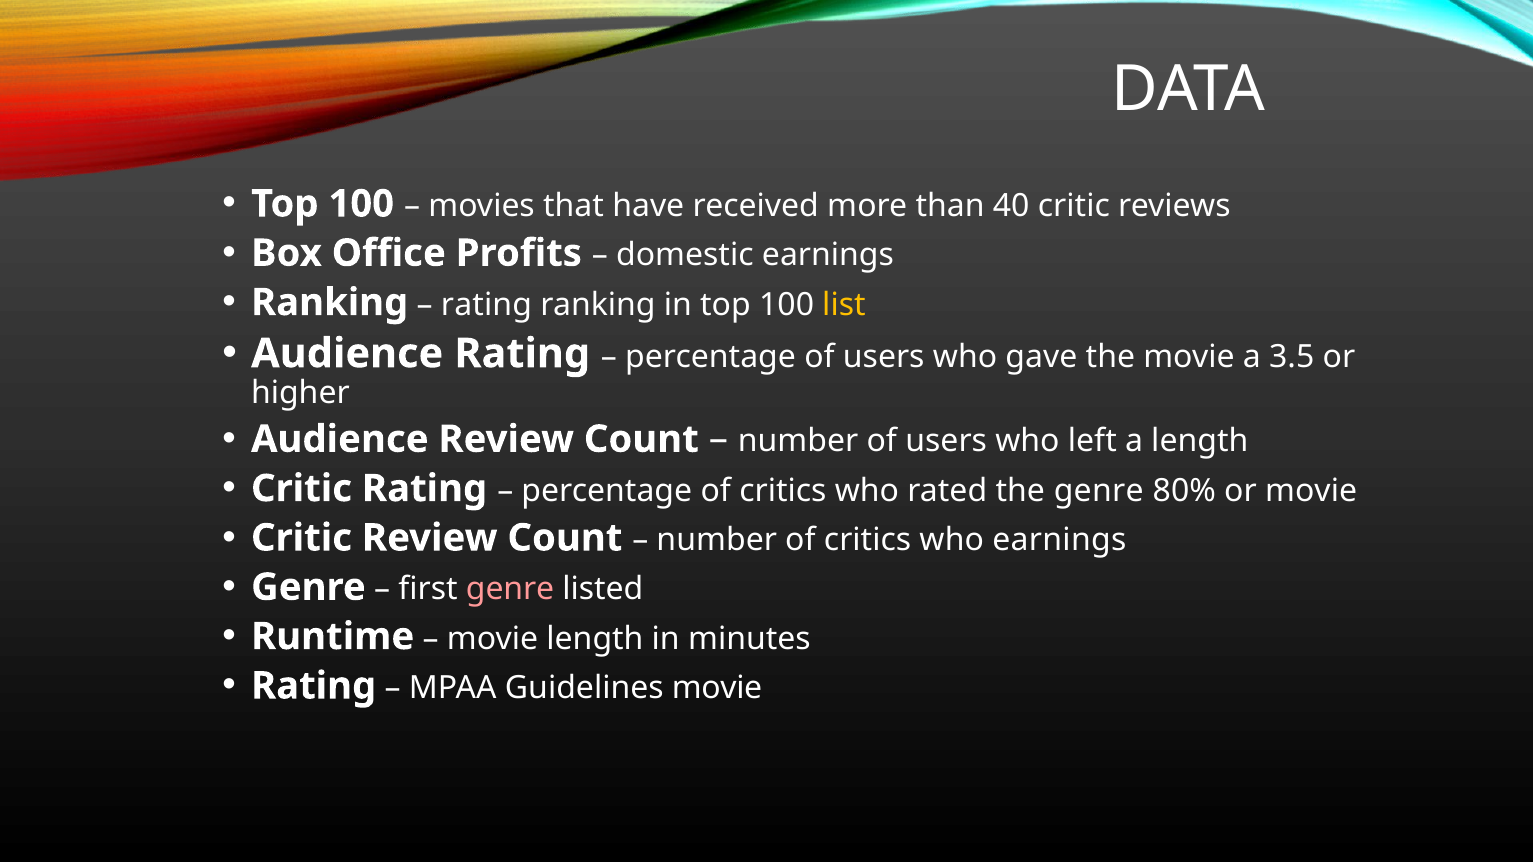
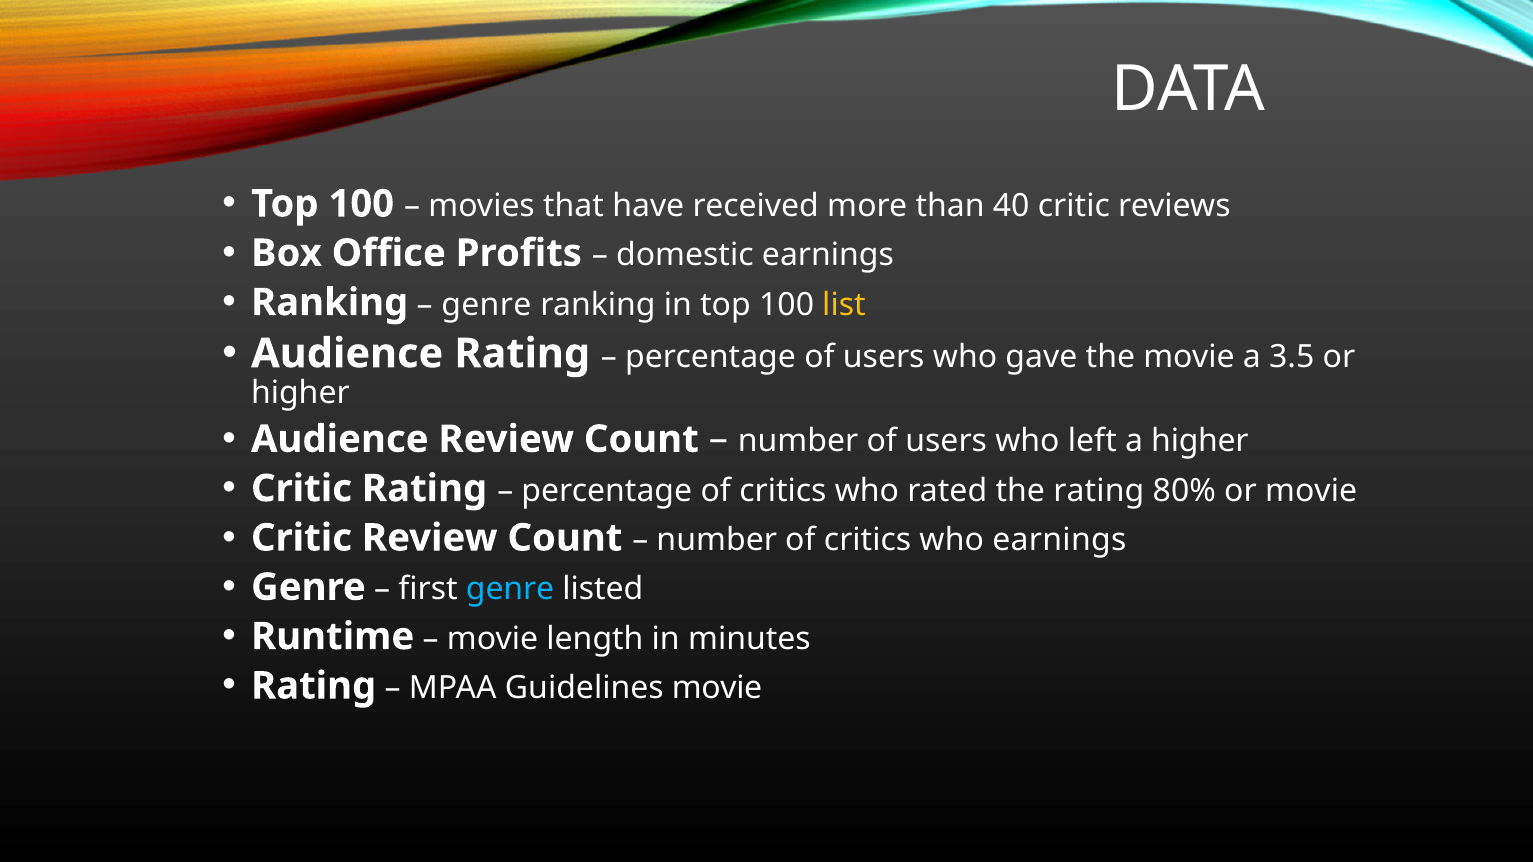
rating at (486, 305): rating -> genre
a length: length -> higher
the genre: genre -> rating
genre at (510, 590) colour: pink -> light blue
